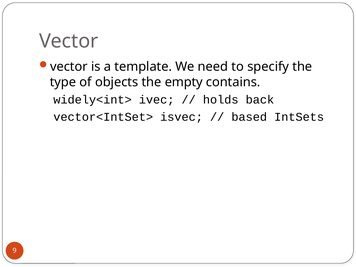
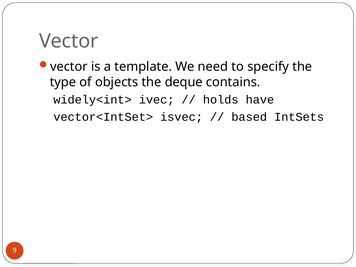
empty: empty -> deque
back: back -> have
